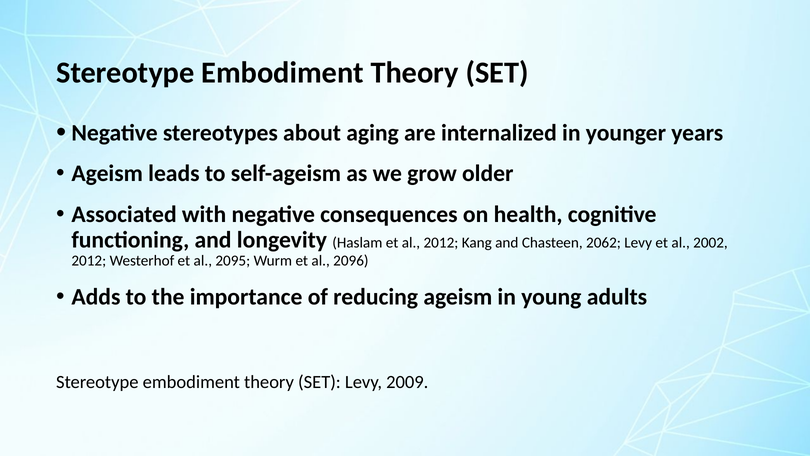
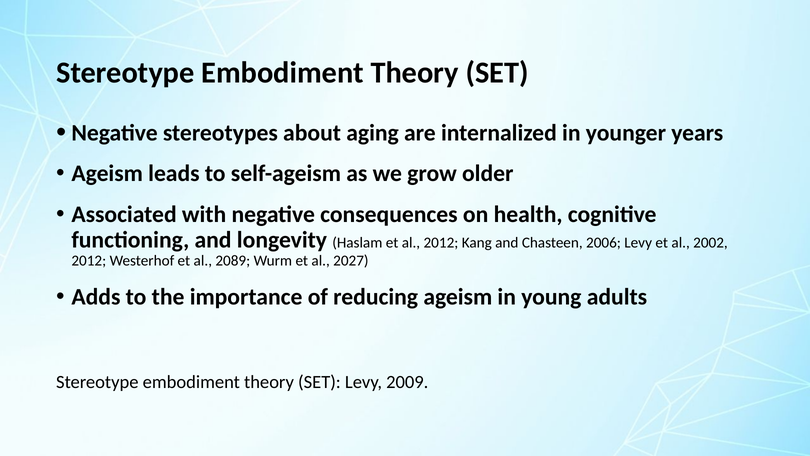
2062: 2062 -> 2006
2095: 2095 -> 2089
2096: 2096 -> 2027
